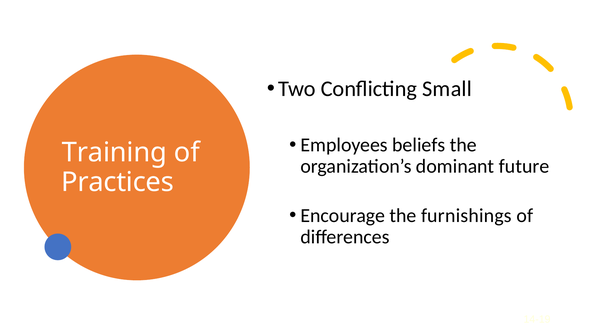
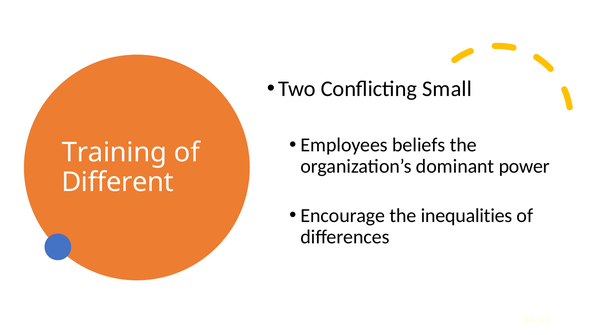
future: future -> power
Practices: Practices -> Different
furnishings: furnishings -> inequalities
